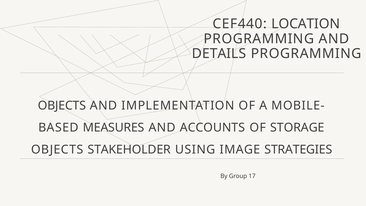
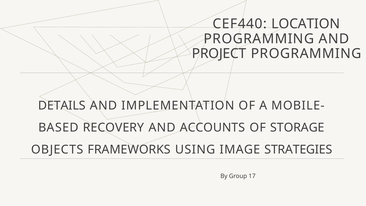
DETAILS: DETAILS -> PROJECT
OBJECTS at (62, 105): OBJECTS -> DETAILS
MEASURES: MEASURES -> RECOVERY
STAKEHOLDER: STAKEHOLDER -> FRAMEWORKS
